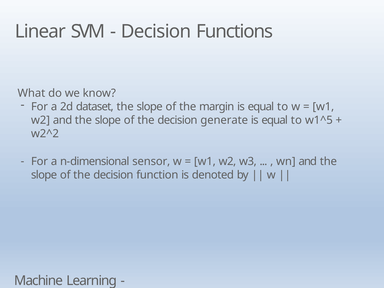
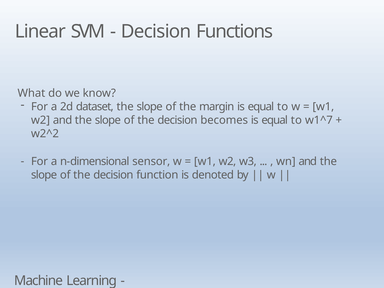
generate: generate -> becomes
w1^5: w1^5 -> w1^7
